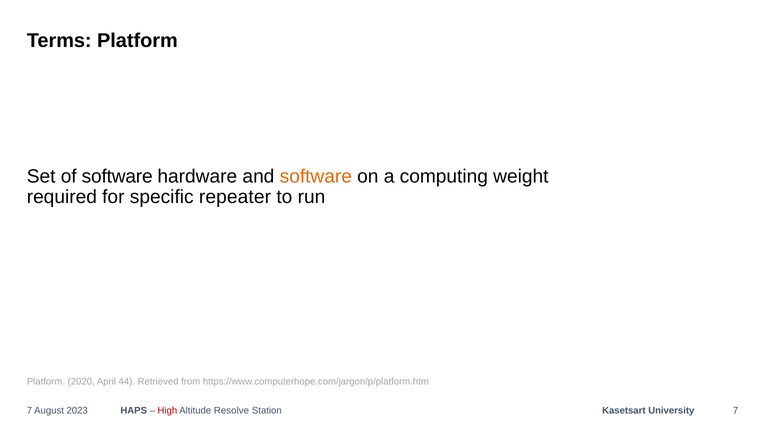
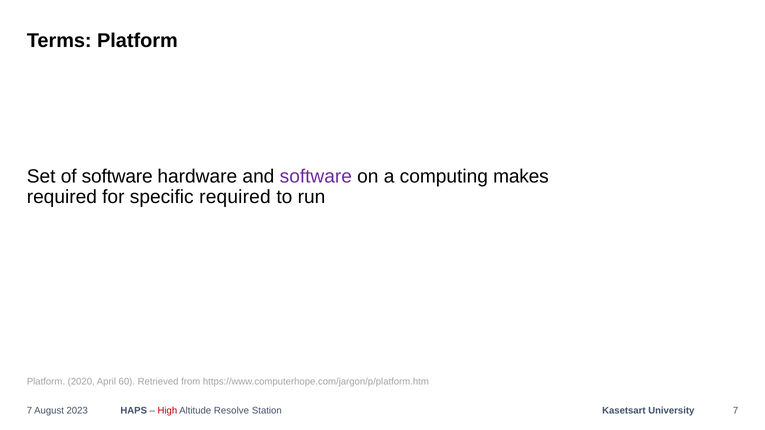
software at (316, 176) colour: orange -> purple
weight: weight -> makes
specific repeater: repeater -> required
44: 44 -> 60
